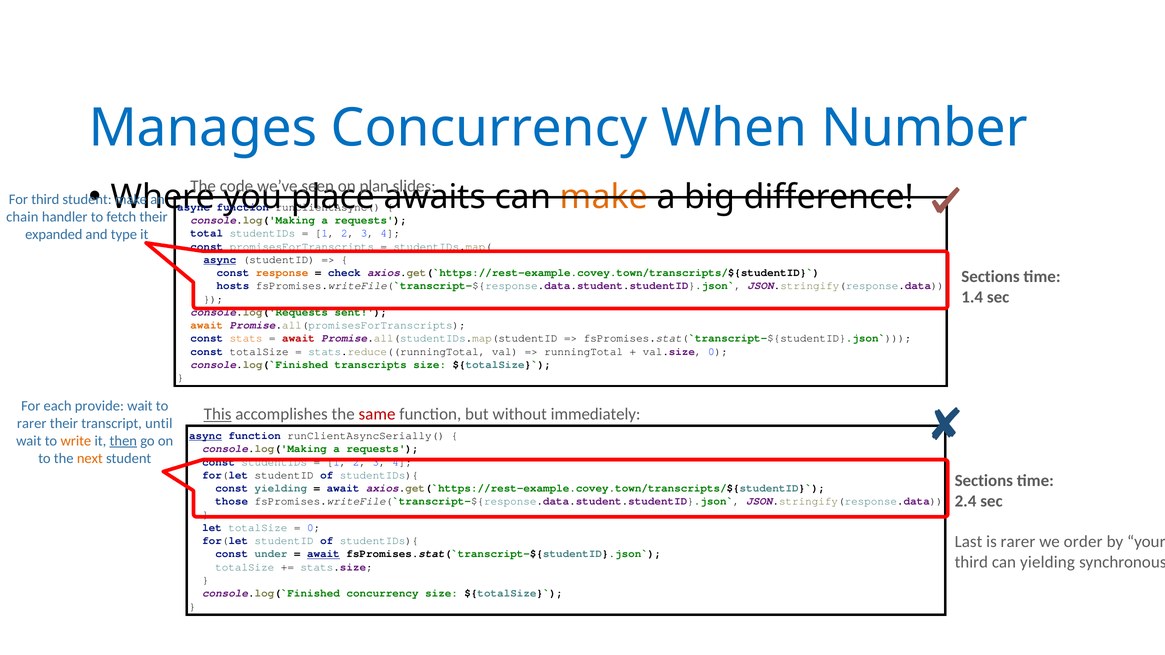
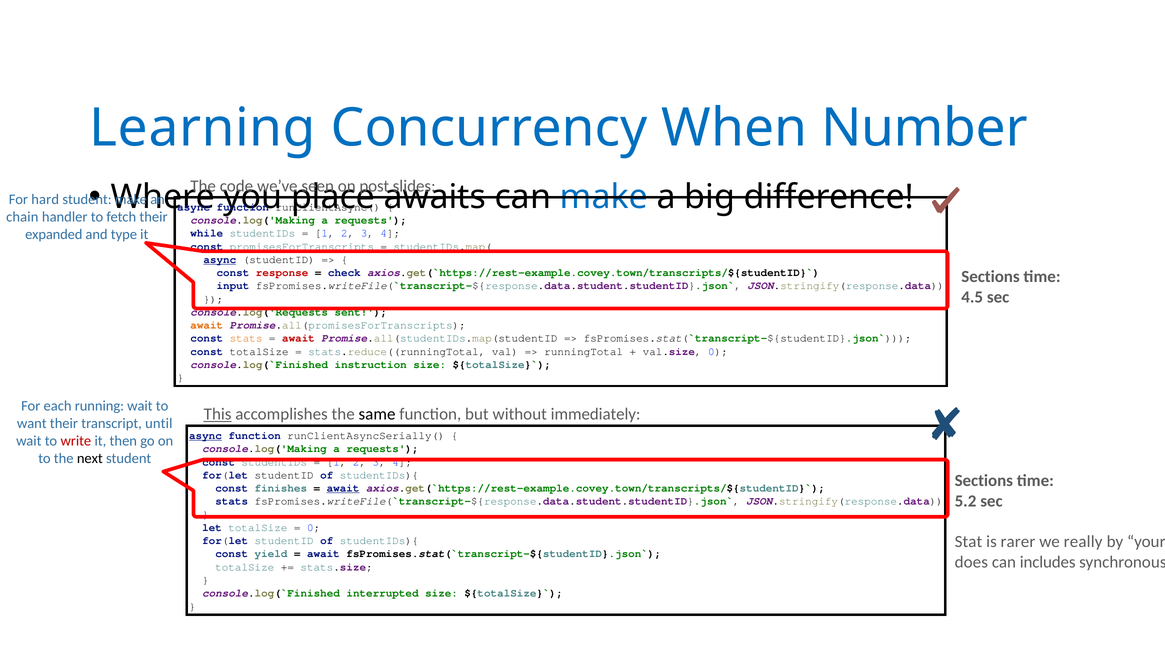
Manages: Manages -> Learning
plan: plan -> post
make at (604, 197) colour: orange -> blue
For third: third -> hard
total: total -> while
response colour: orange -> red
hosts: hosts -> input
1.4: 1.4 -> 4.5
transcripts: transcripts -> instruction
provide: provide -> running
same colour: red -> black
rarer at (32, 424): rarer -> want
write colour: orange -> red
then underline: present -> none
next colour: orange -> black
const yielding: yielding -> finishes
await at (343, 488) underline: none -> present
2.4: 2.4 -> 5.2
those at (232, 502): those -> stats
Last: Last -> Stat
order: order -> really
under: under -> yield
await at (323, 554) underline: present -> none
third at (971, 562): third -> does
can yielding: yielding -> includes
concurrency at (383, 594): concurrency -> interrupted
